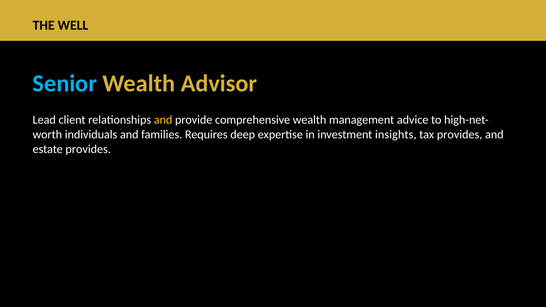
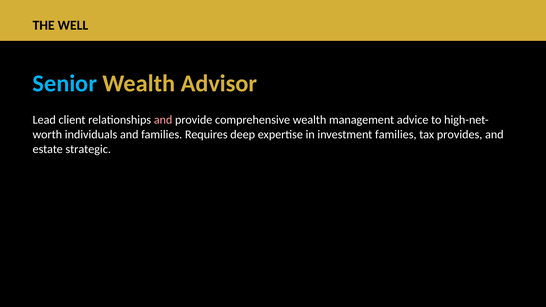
and at (163, 120) colour: yellow -> pink
investment insights: insights -> families
estate provides: provides -> strategic
